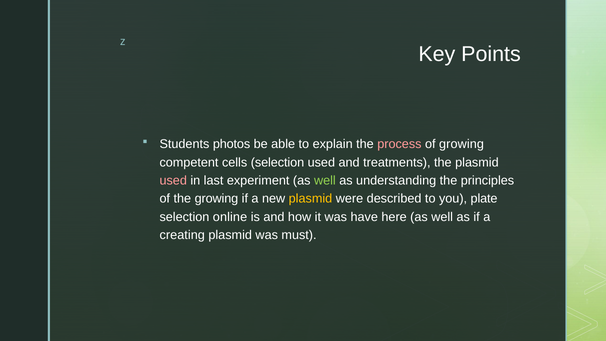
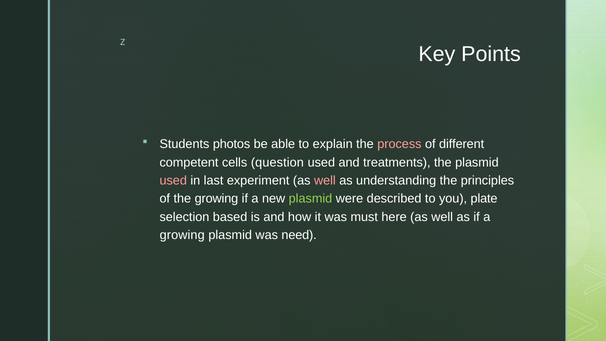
of growing: growing -> different
cells selection: selection -> question
well at (325, 180) colour: light green -> pink
plasmid at (310, 199) colour: yellow -> light green
online: online -> based
have: have -> must
creating at (182, 235): creating -> growing
must: must -> need
